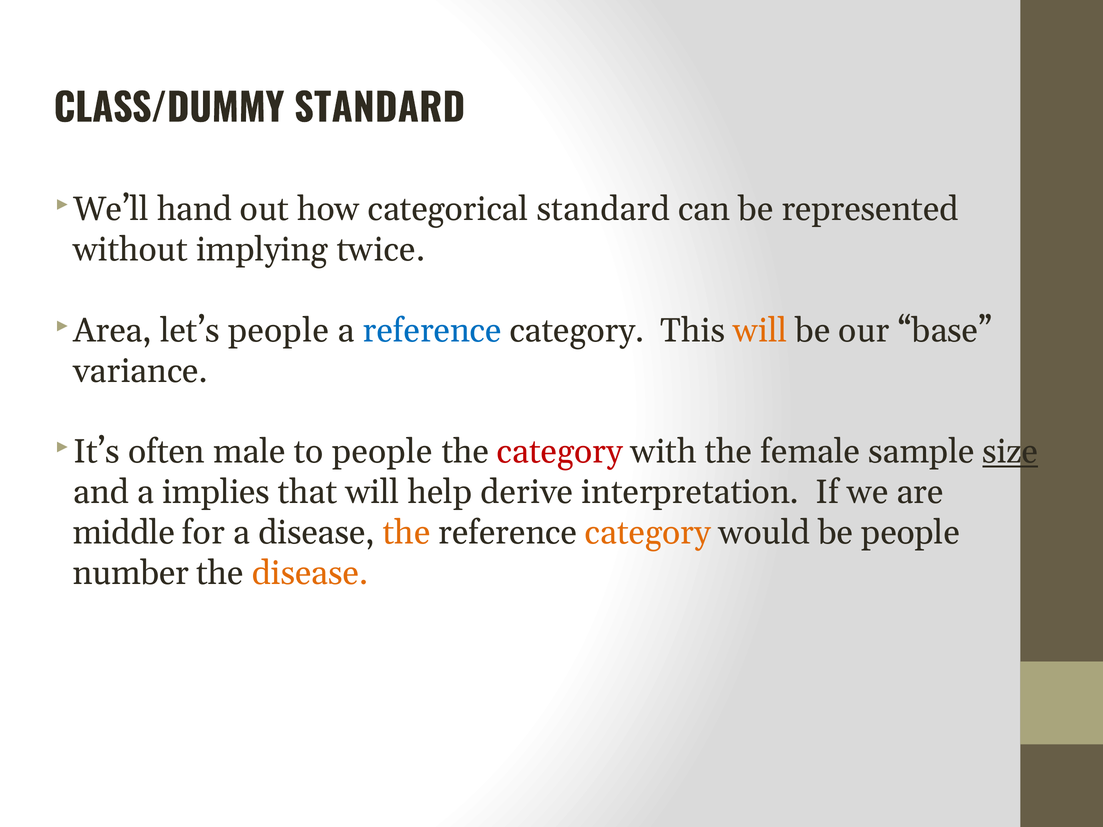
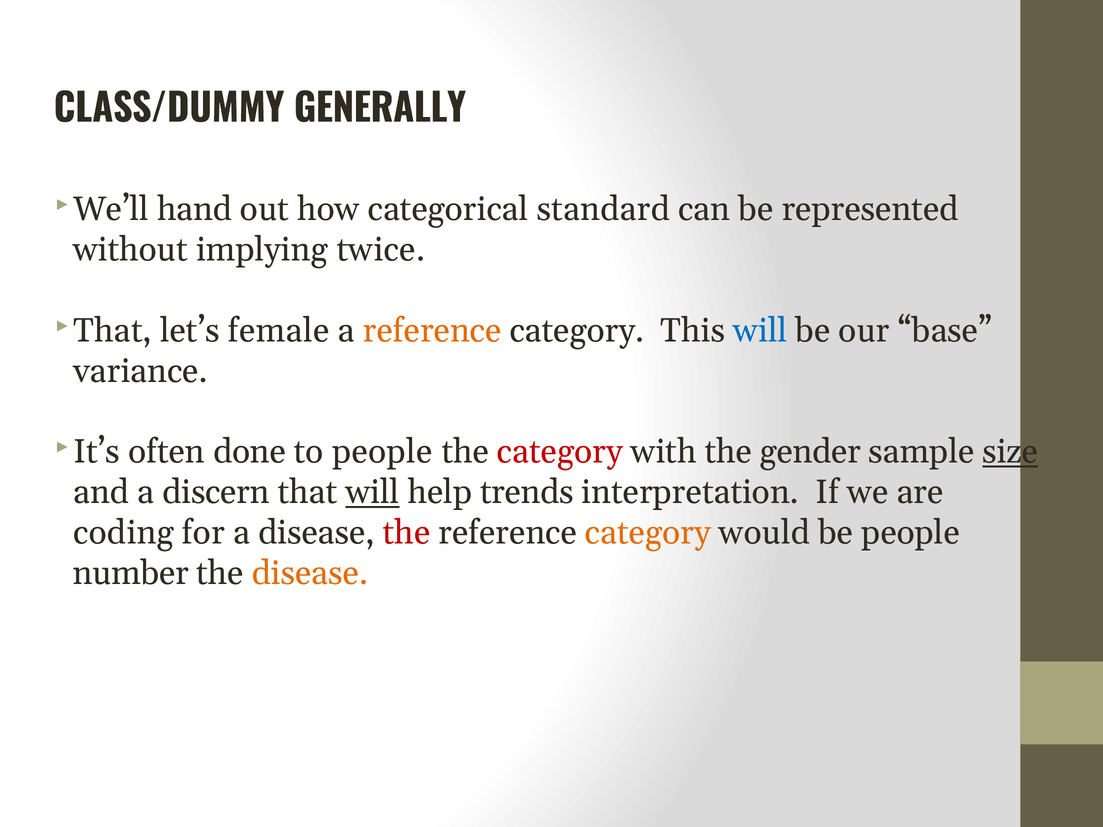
CLASS/DUMMY STANDARD: STANDARD -> GENERALLY
Area at (113, 331): Area -> That
let’s people: people -> female
reference at (432, 331) colour: blue -> orange
will at (760, 331) colour: orange -> blue
male: male -> done
female: female -> gender
implies: implies -> discern
will at (373, 492) underline: none -> present
derive: derive -> trends
middle: middle -> coding
the at (407, 533) colour: orange -> red
